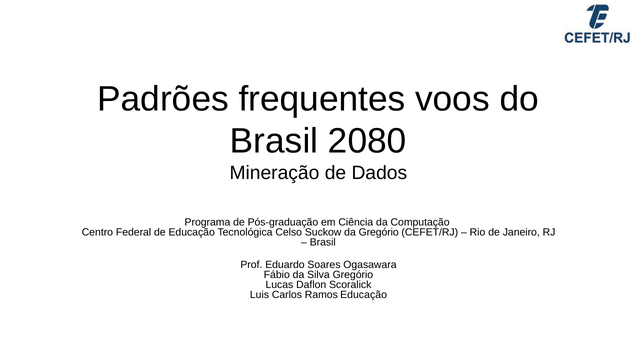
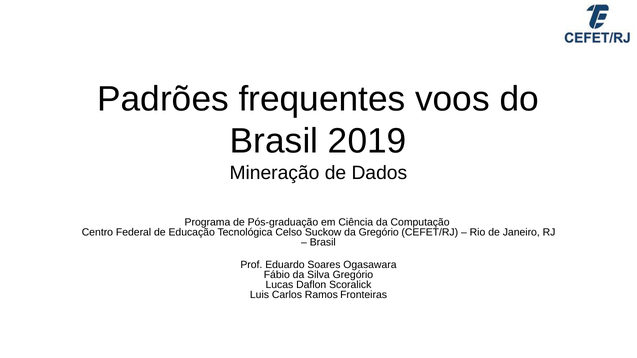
2080: 2080 -> 2019
Ramos Educação: Educação -> Fronteiras
